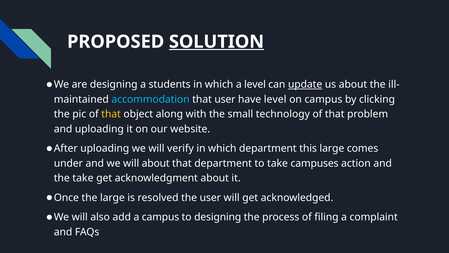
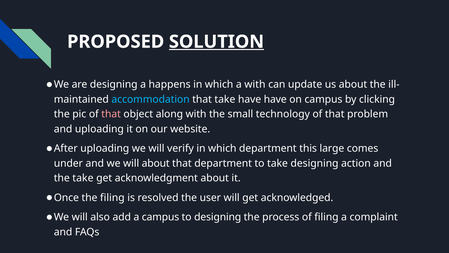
students: students -> happens
a level: level -> with
update underline: present -> none
that user: user -> take
have level: level -> have
that at (111, 114) colour: yellow -> pink
take campuses: campuses -> designing
the large: large -> filing
